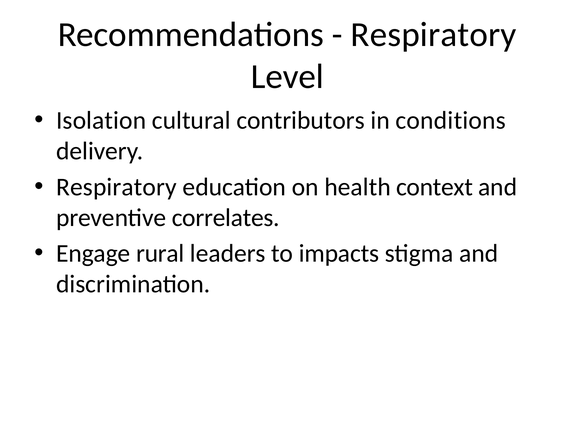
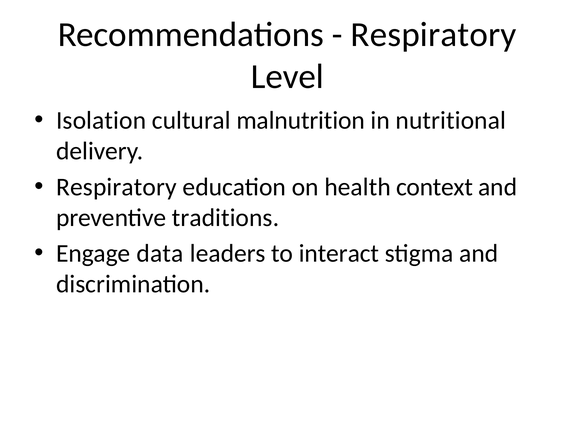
contributors: contributors -> malnutrition
conditions: conditions -> nutritional
correlates: correlates -> traditions
rural: rural -> data
impacts: impacts -> interact
